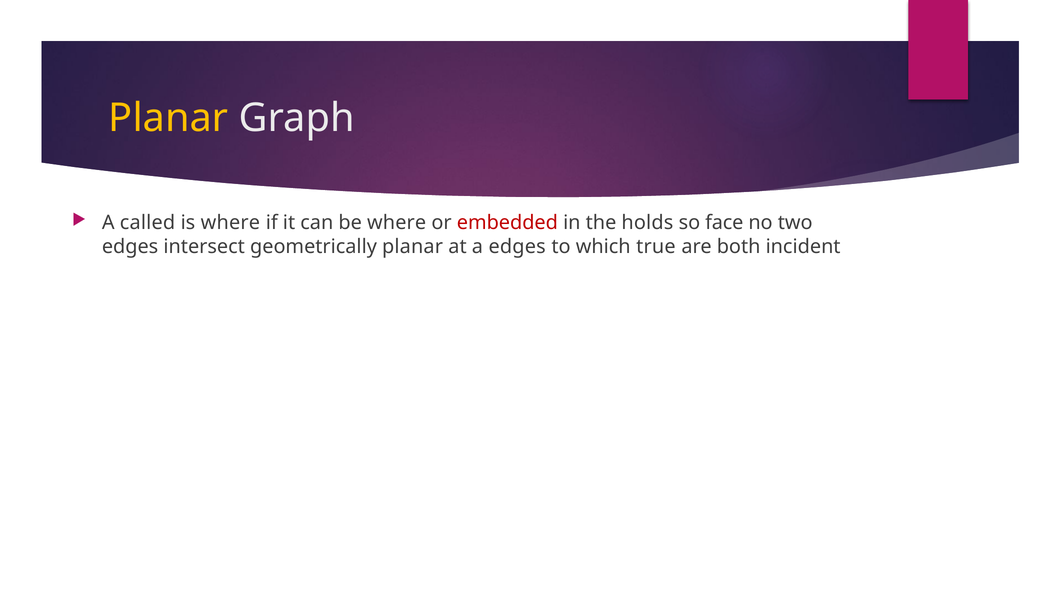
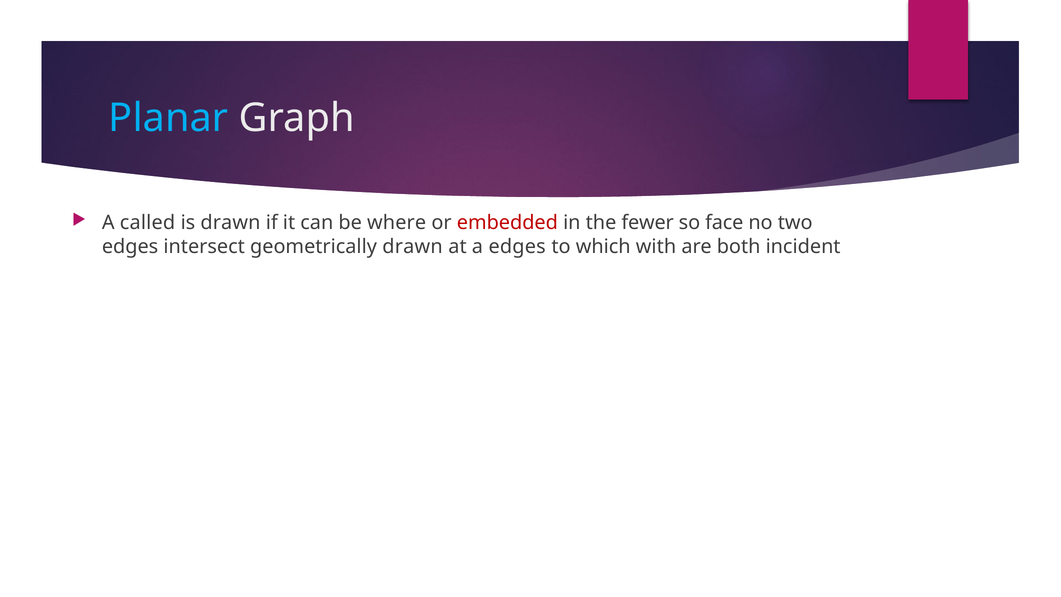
Planar at (168, 118) colour: yellow -> light blue
is where: where -> drawn
holds: holds -> fewer
geometrically planar: planar -> drawn
true: true -> with
